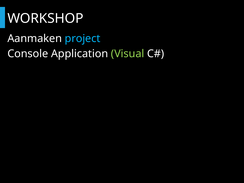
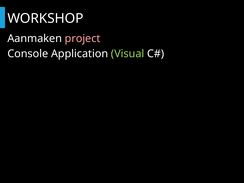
project colour: light blue -> pink
